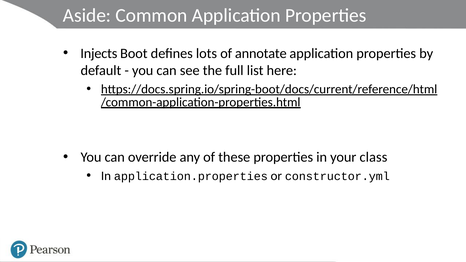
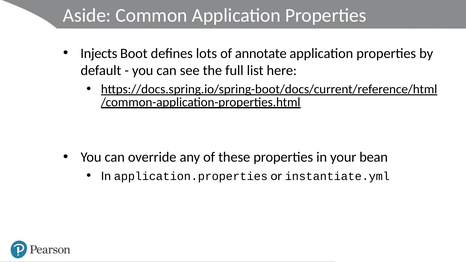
class: class -> bean
constructor.yml: constructor.yml -> instantiate.yml
